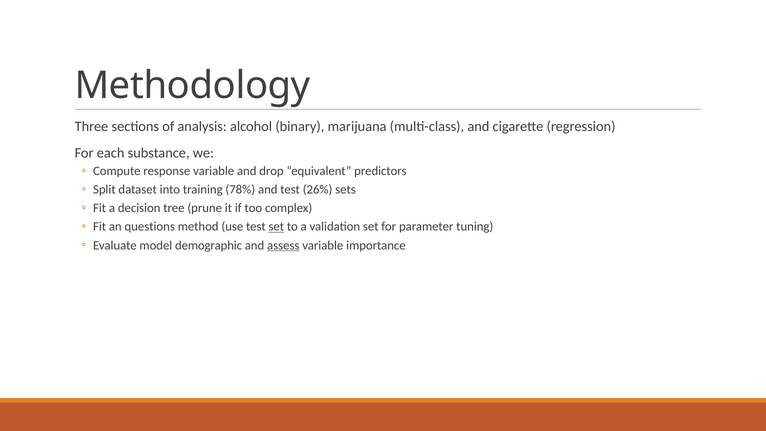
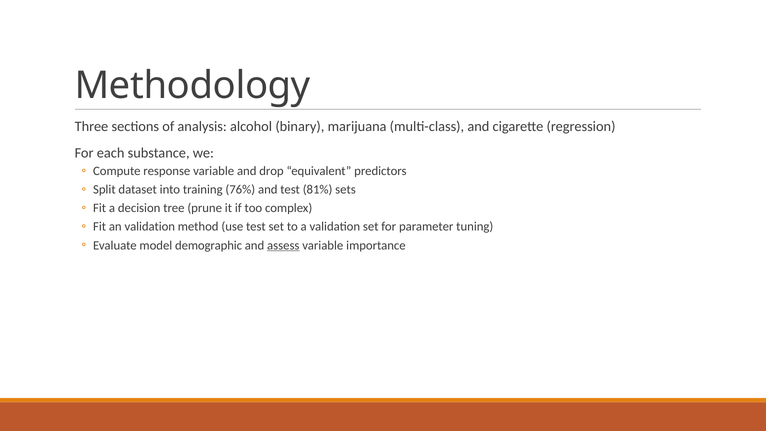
78%: 78% -> 76%
26%: 26% -> 81%
an questions: questions -> validation
set at (276, 227) underline: present -> none
